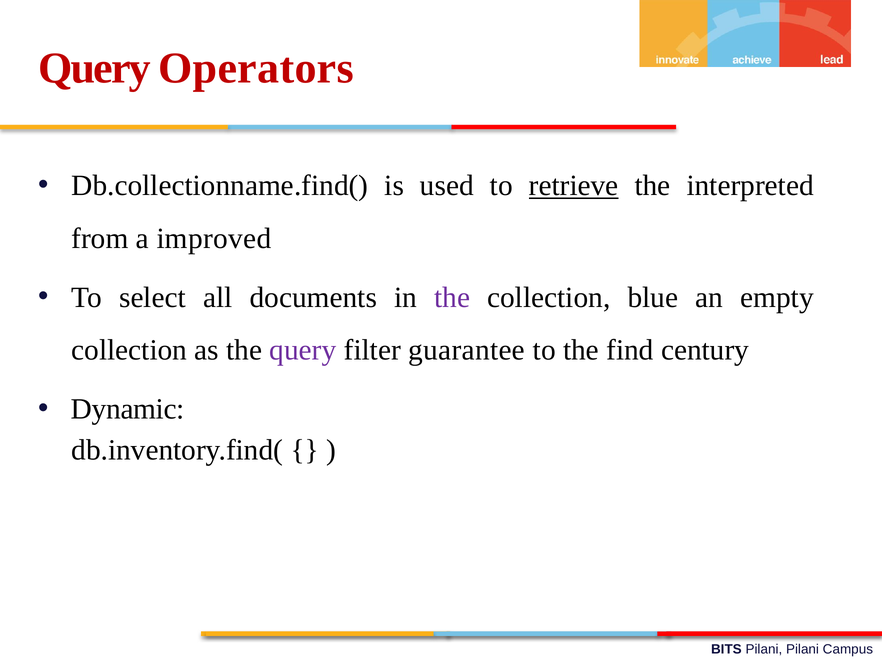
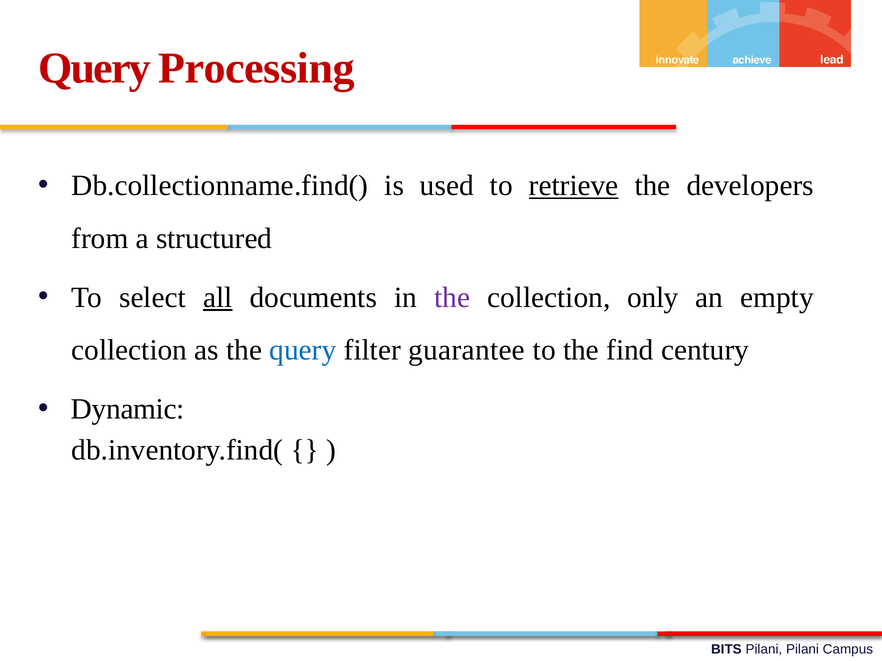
Operators: Operators -> Processing
interpreted: interpreted -> developers
improved: improved -> structured
all underline: none -> present
blue: blue -> only
query at (303, 350) colour: purple -> blue
